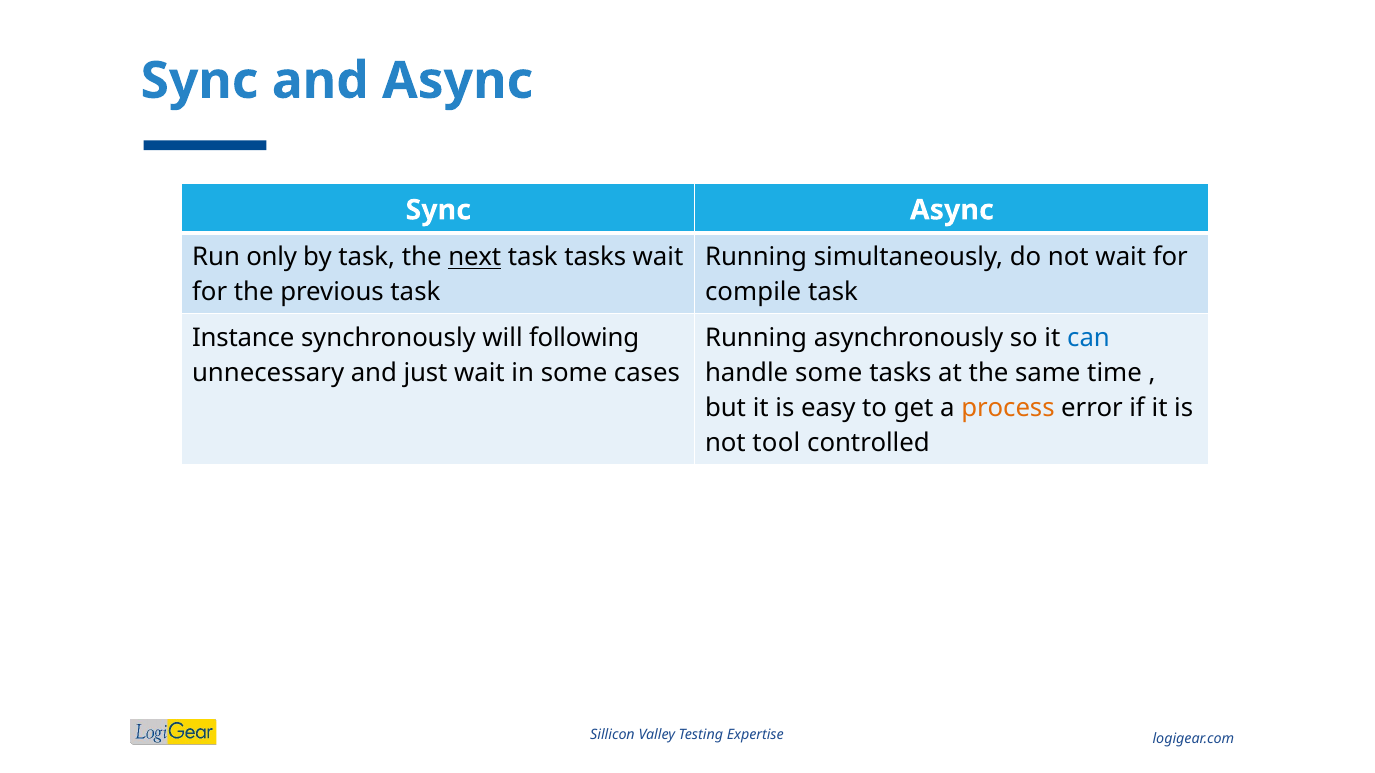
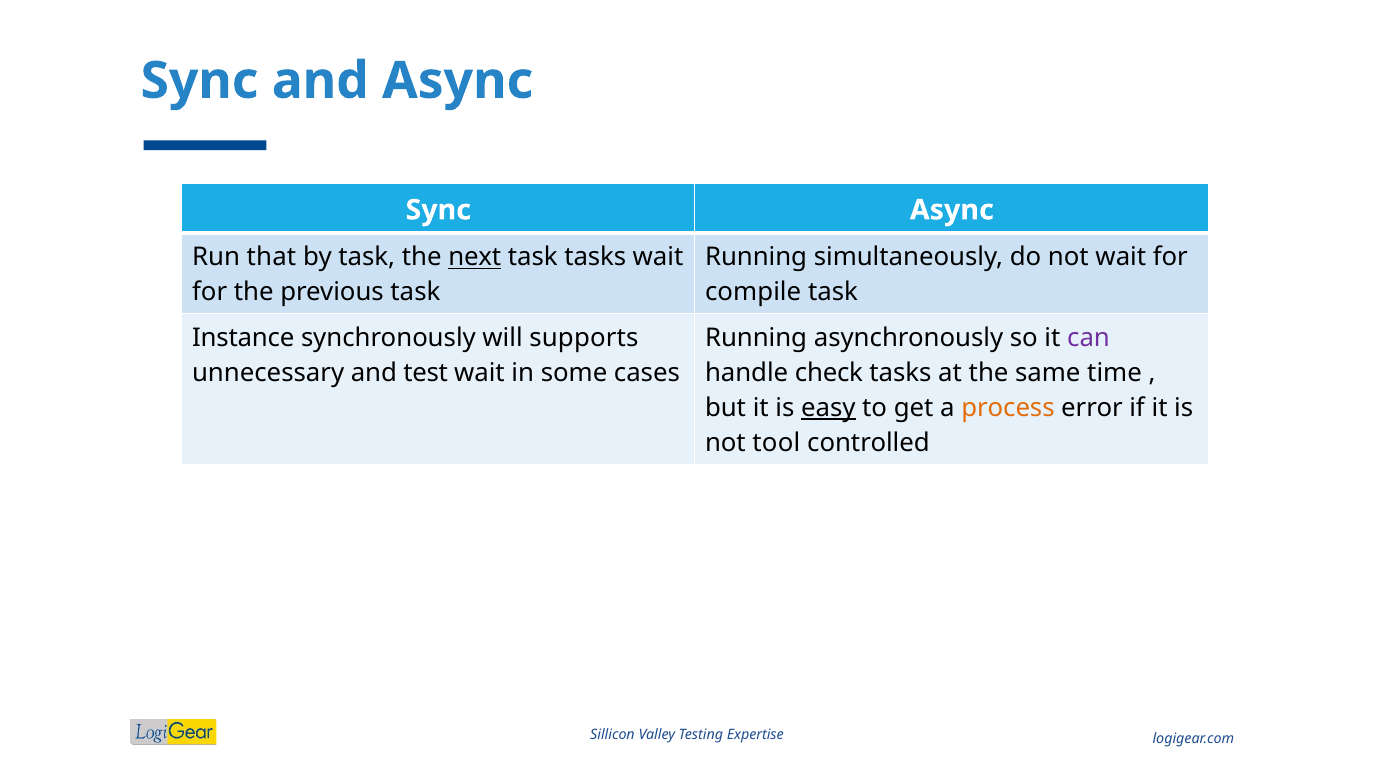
only: only -> that
following: following -> supports
can colour: blue -> purple
just: just -> test
handle some: some -> check
easy underline: none -> present
